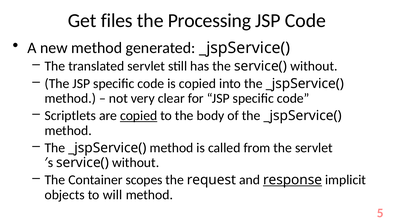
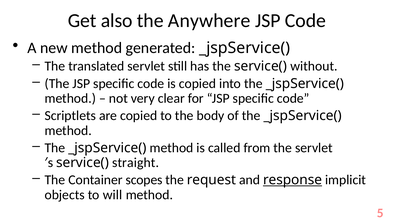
files: files -> also
Processing: Processing -> Anywhere
copied at (139, 116) underline: present -> none
without at (136, 162): without -> straight
